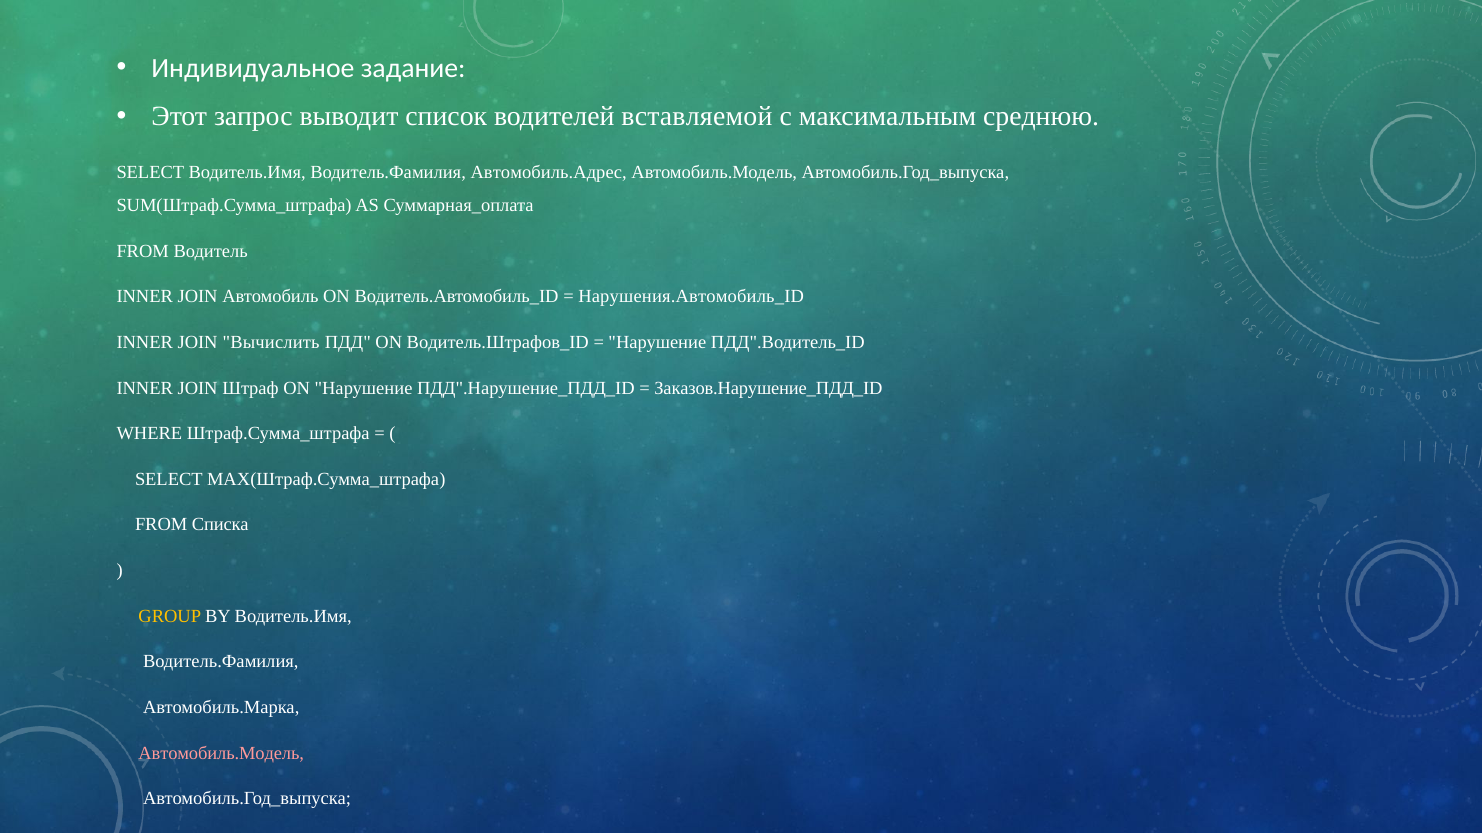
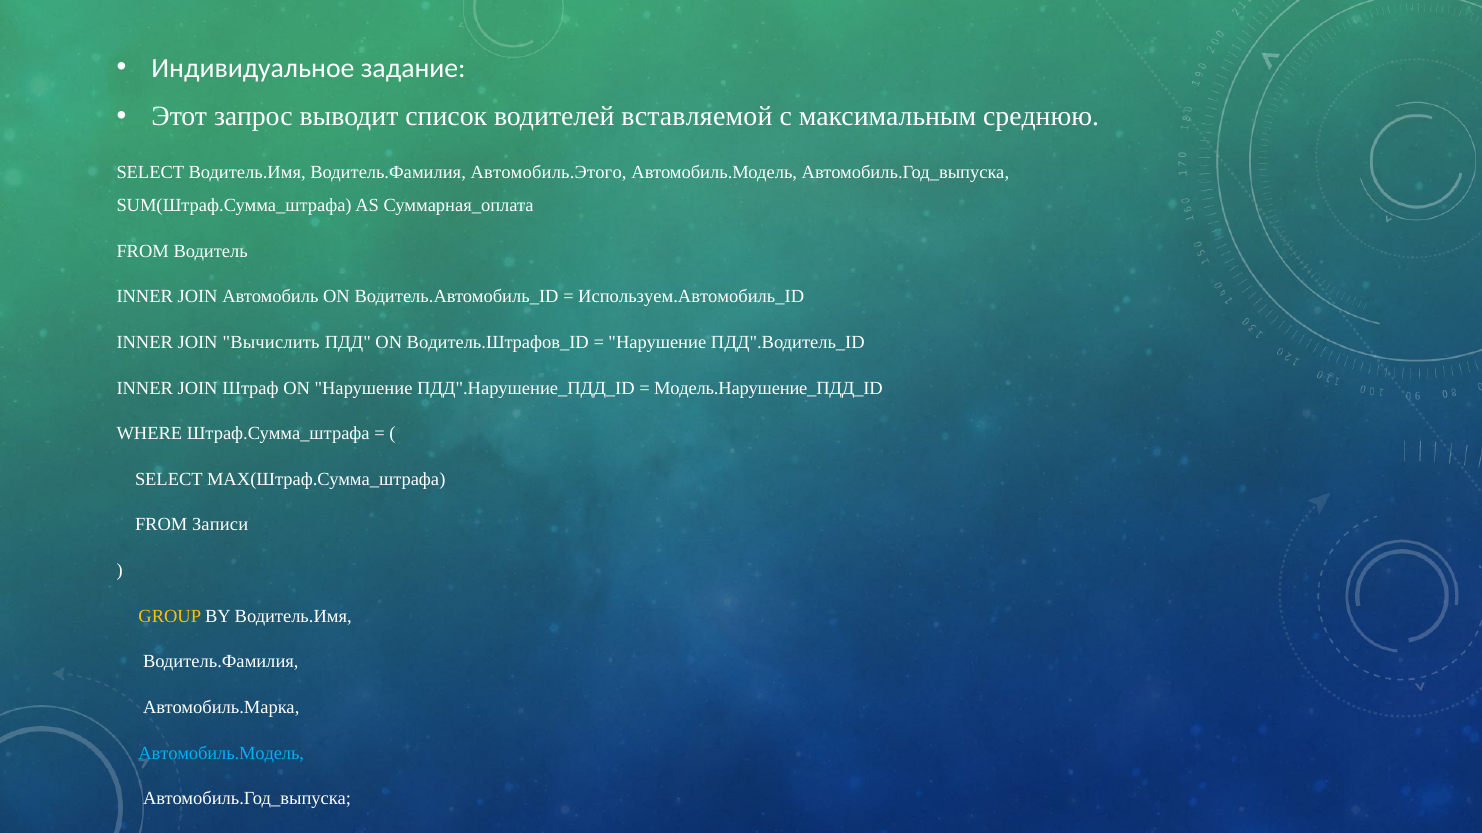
Автомобиль.Адрес: Автомобиль.Адрес -> Автомобиль.Этого
Нарушения.Автомобиль_ID: Нарушения.Автомобиль_ID -> Используем.Автомобиль_ID
Заказов.Нарушение_ПДД_ID: Заказов.Нарушение_ПДД_ID -> Модель.Нарушение_ПДД_ID
Списка: Списка -> Записи
Автомобиль.Модель at (221, 754) colour: pink -> light blue
